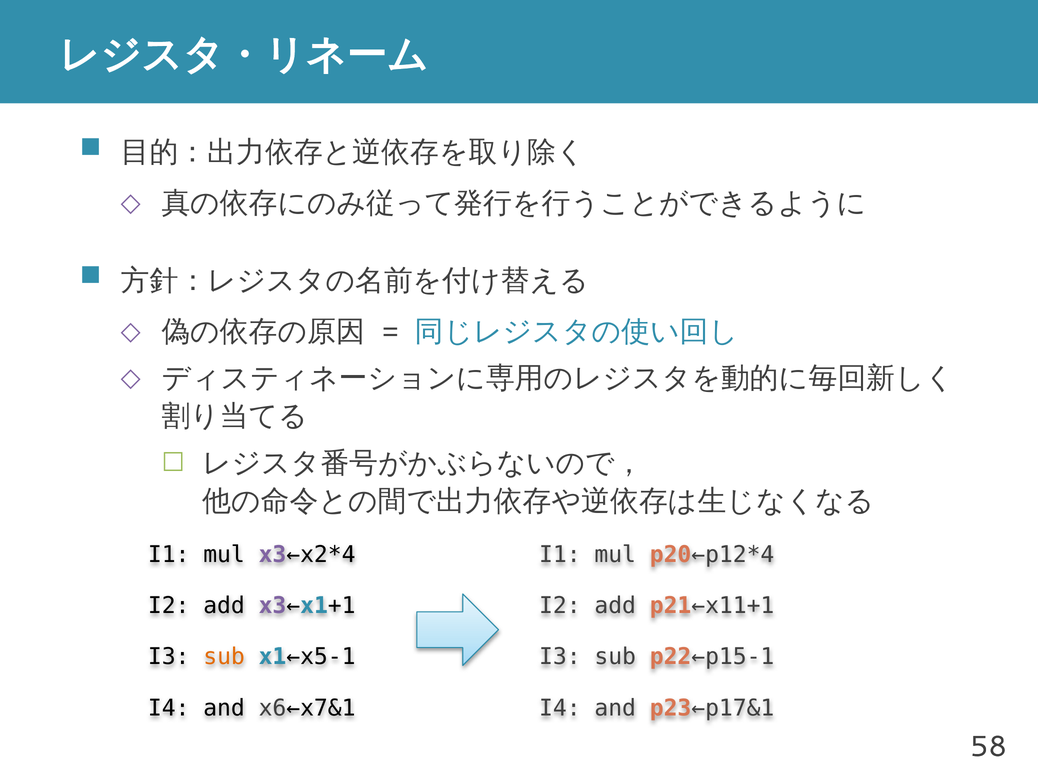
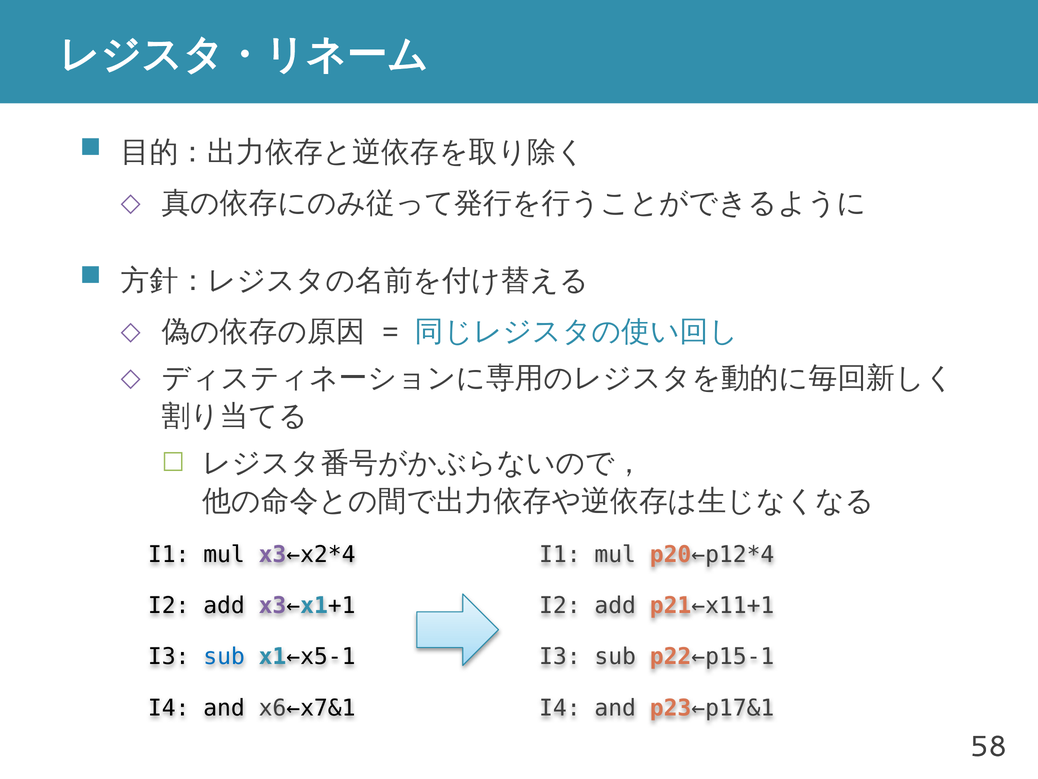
sub at (224, 656) colour: orange -> blue
